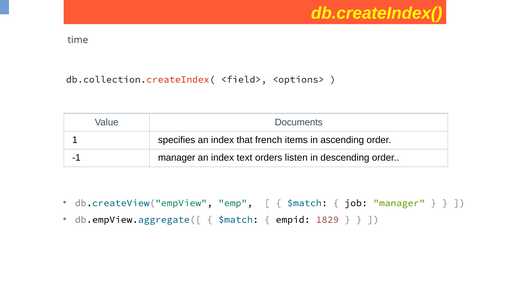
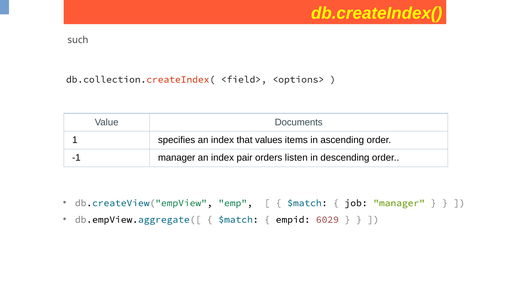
time: time -> such
french: french -> values
text: text -> pair
1829: 1829 -> 6029
